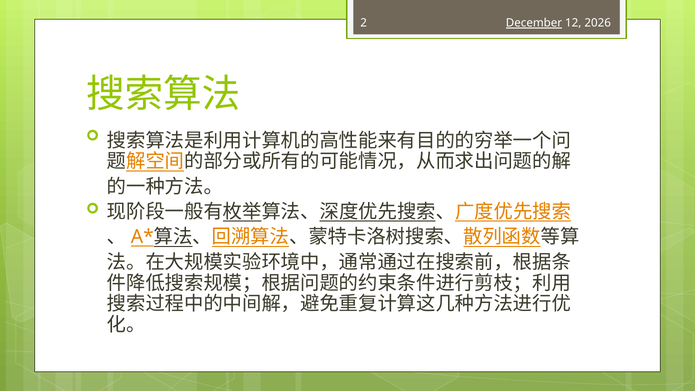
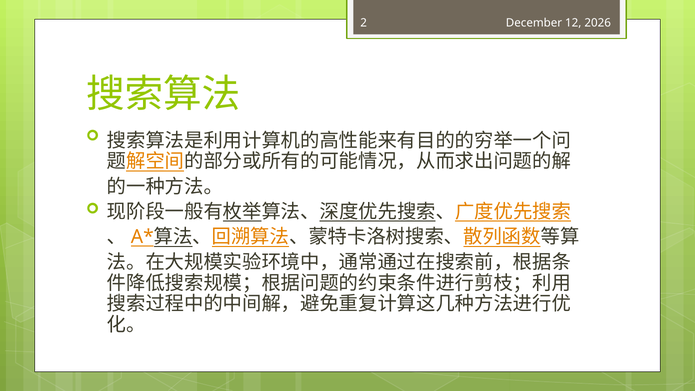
December underline: present -> none
